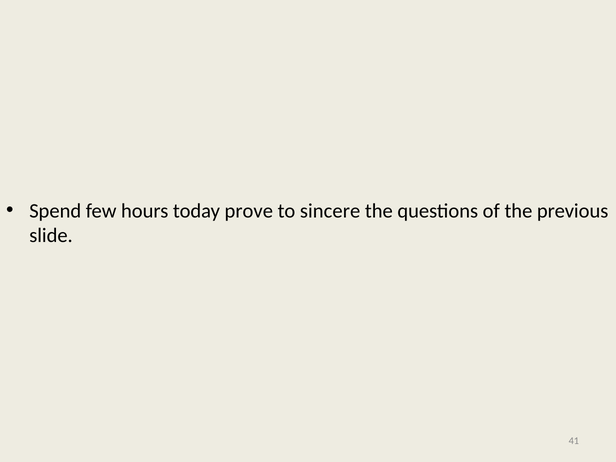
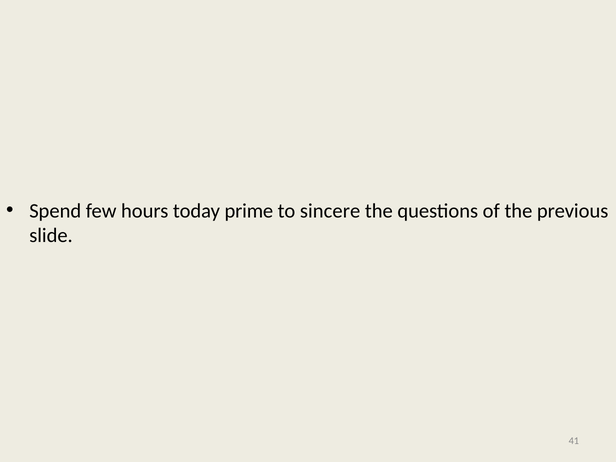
prove: prove -> prime
